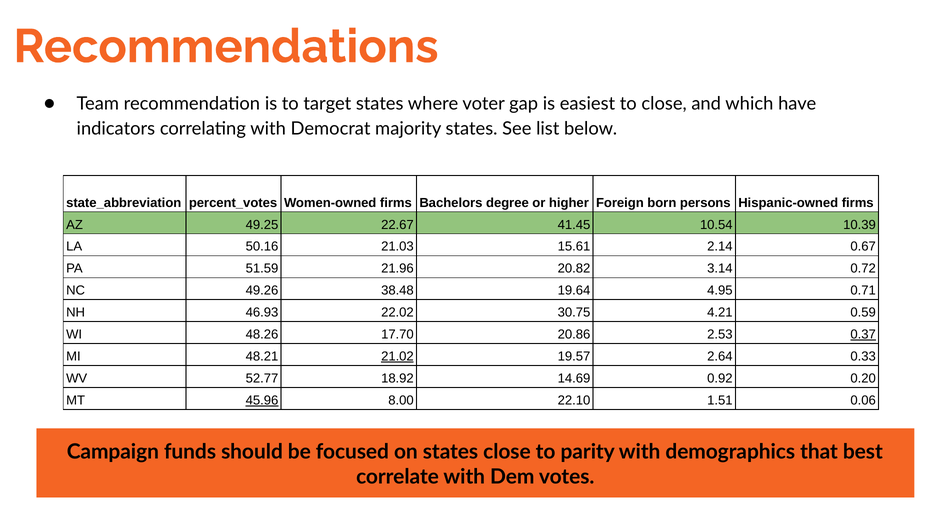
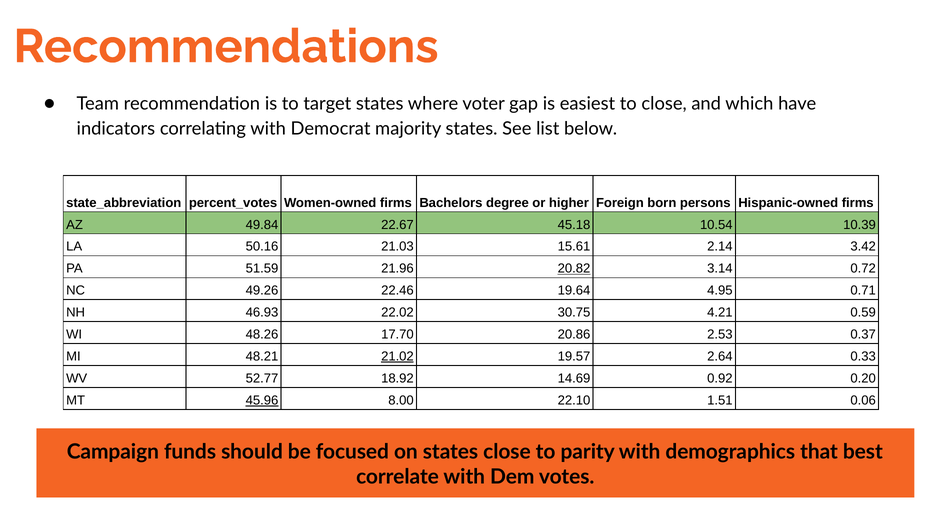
49.25: 49.25 -> 49.84
41.45: 41.45 -> 45.18
0.67: 0.67 -> 3.42
20.82 underline: none -> present
38.48: 38.48 -> 22.46
0.37 underline: present -> none
